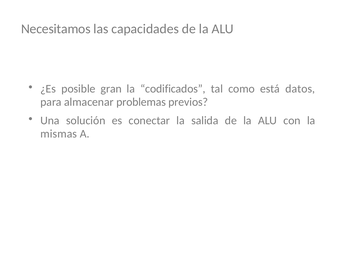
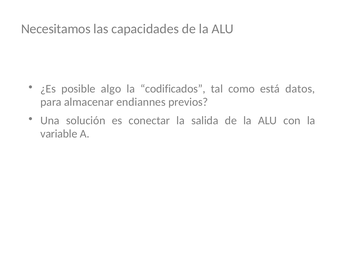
gran: gran -> algo
problemas: problemas -> endiannes
mismas: mismas -> variable
